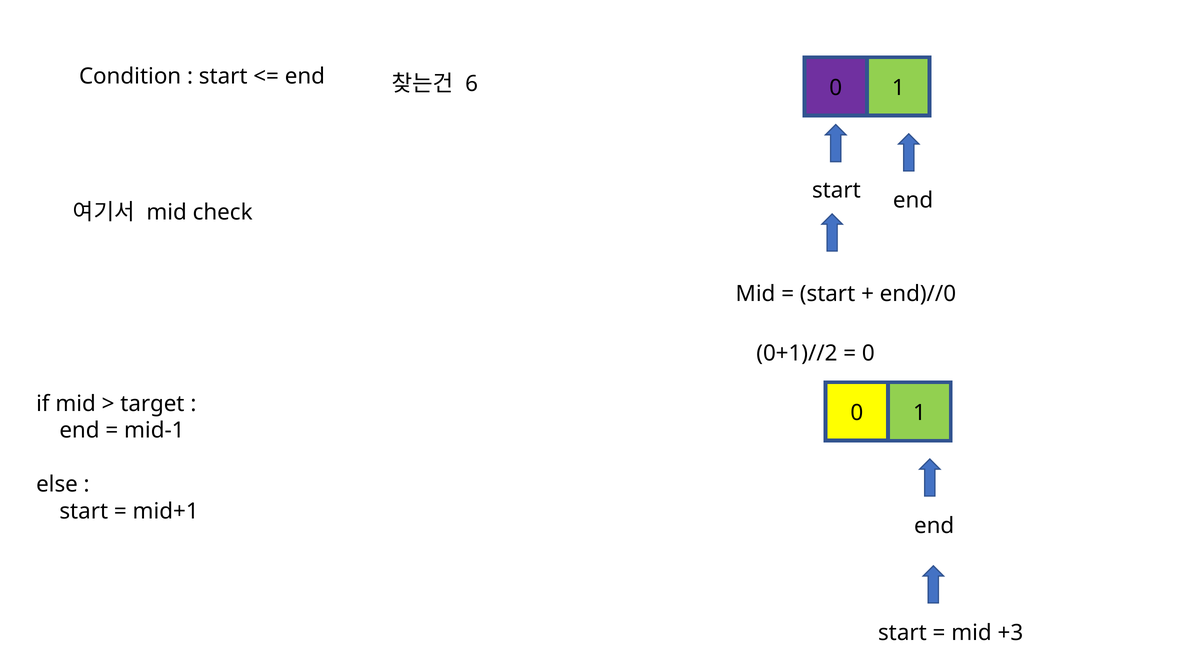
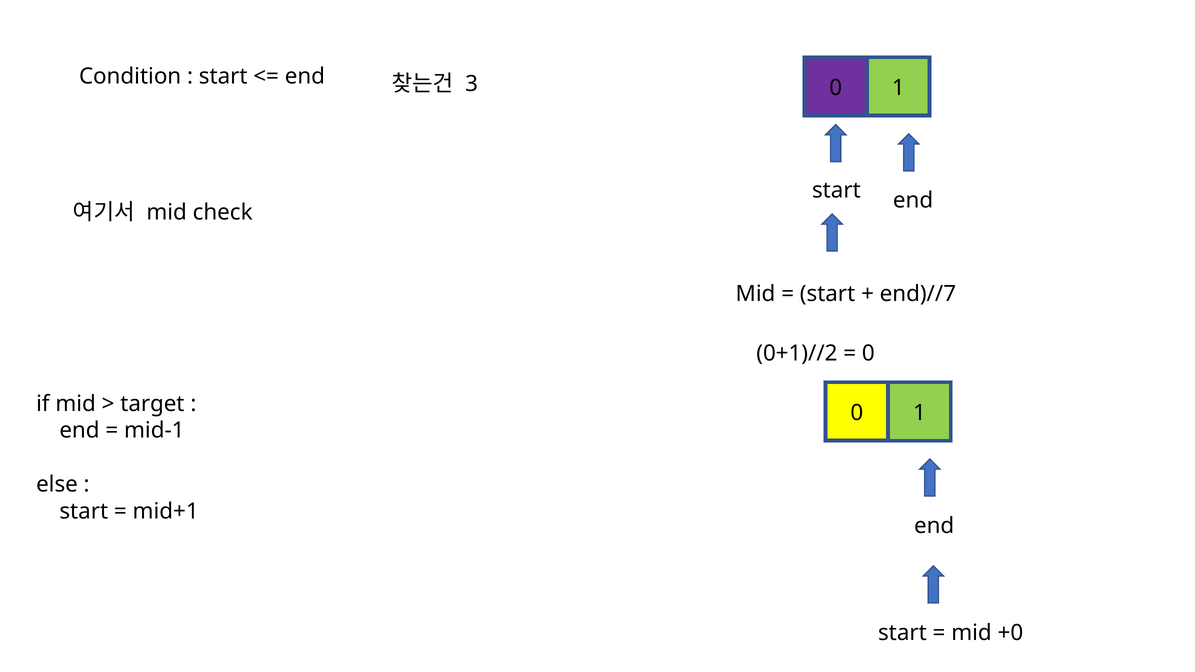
6: 6 -> 3
end)//0: end)//0 -> end)//7
+3: +3 -> +0
